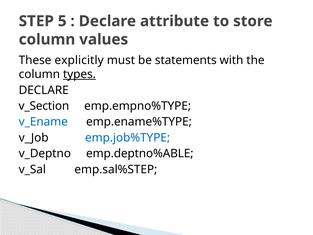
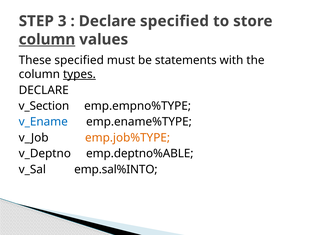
5: 5 -> 3
Declare attribute: attribute -> specified
column at (47, 39) underline: none -> present
These explicitly: explicitly -> specified
emp.job%TYPE colour: blue -> orange
emp.sal%STEP: emp.sal%STEP -> emp.sal%INTO
